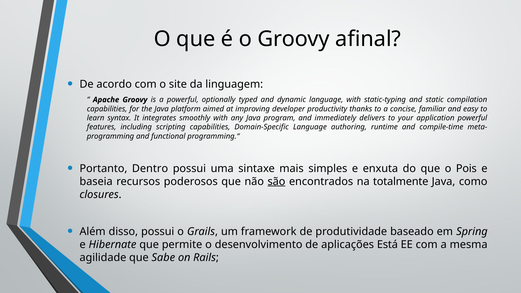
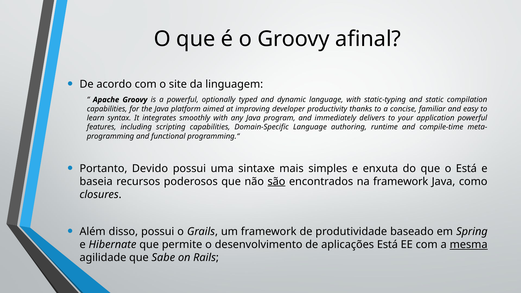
Dentro: Dentro -> Devido
o Pois: Pois -> Está
na totalmente: totalmente -> framework
mesma underline: none -> present
